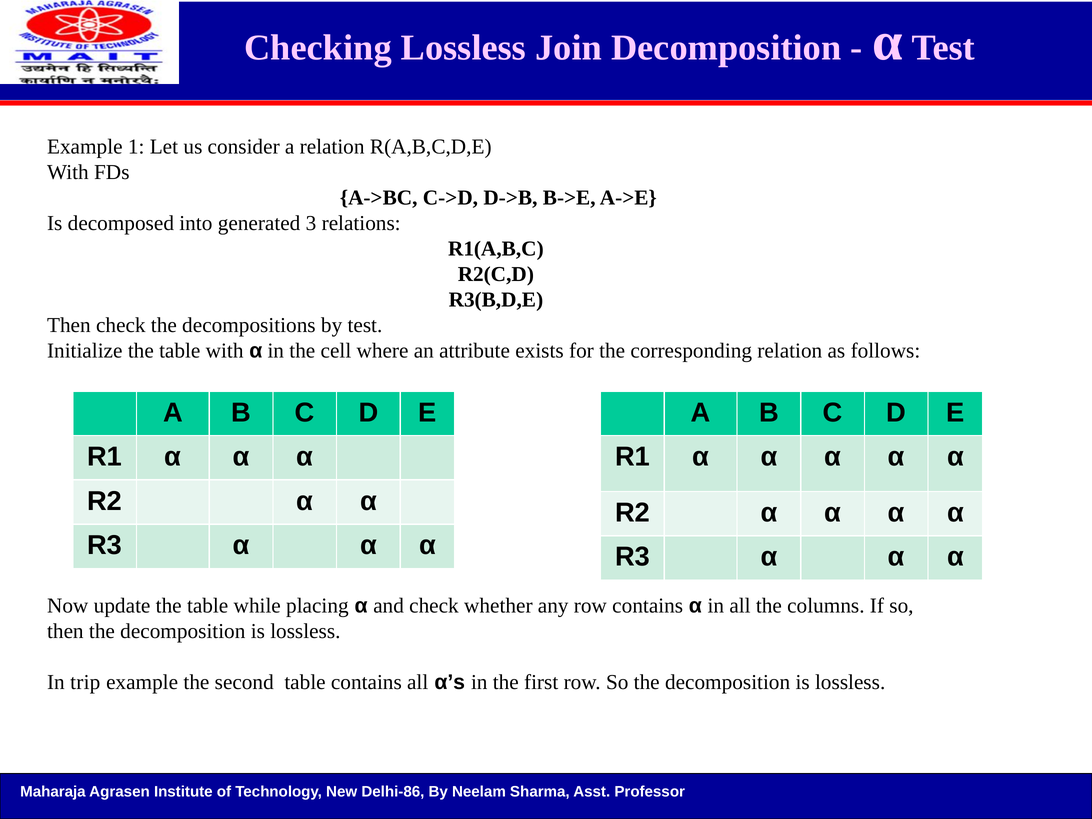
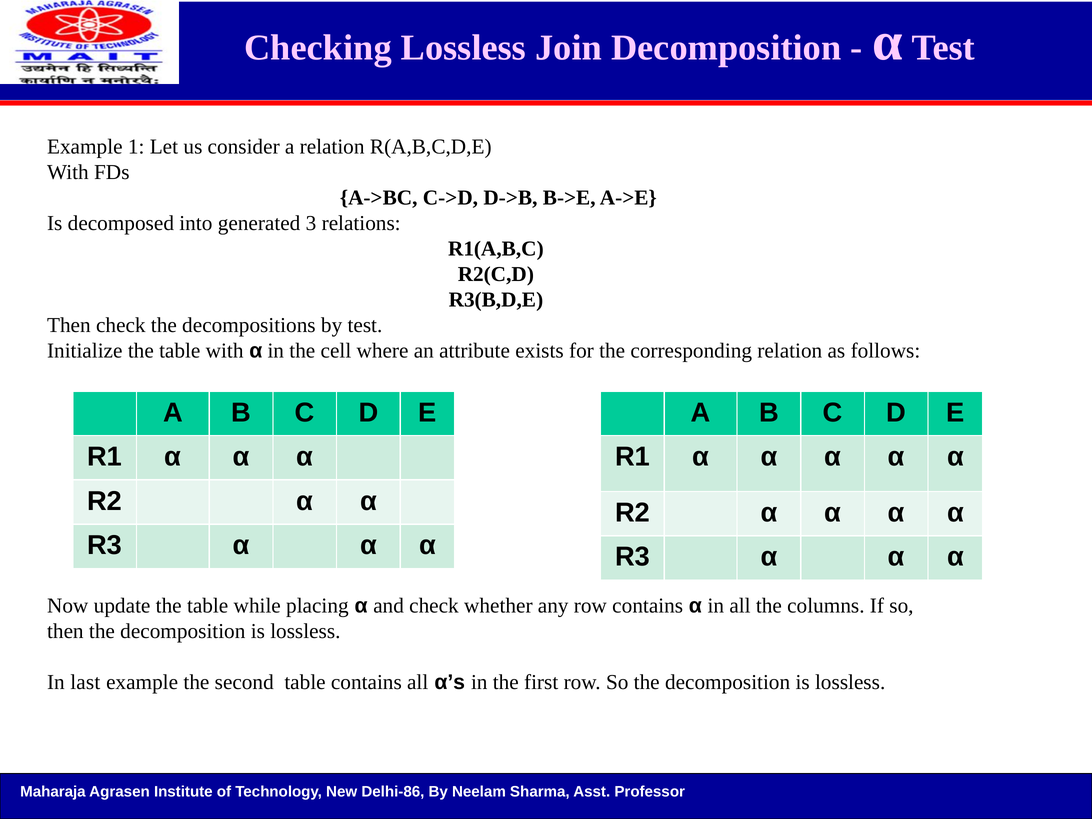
trip: trip -> last
